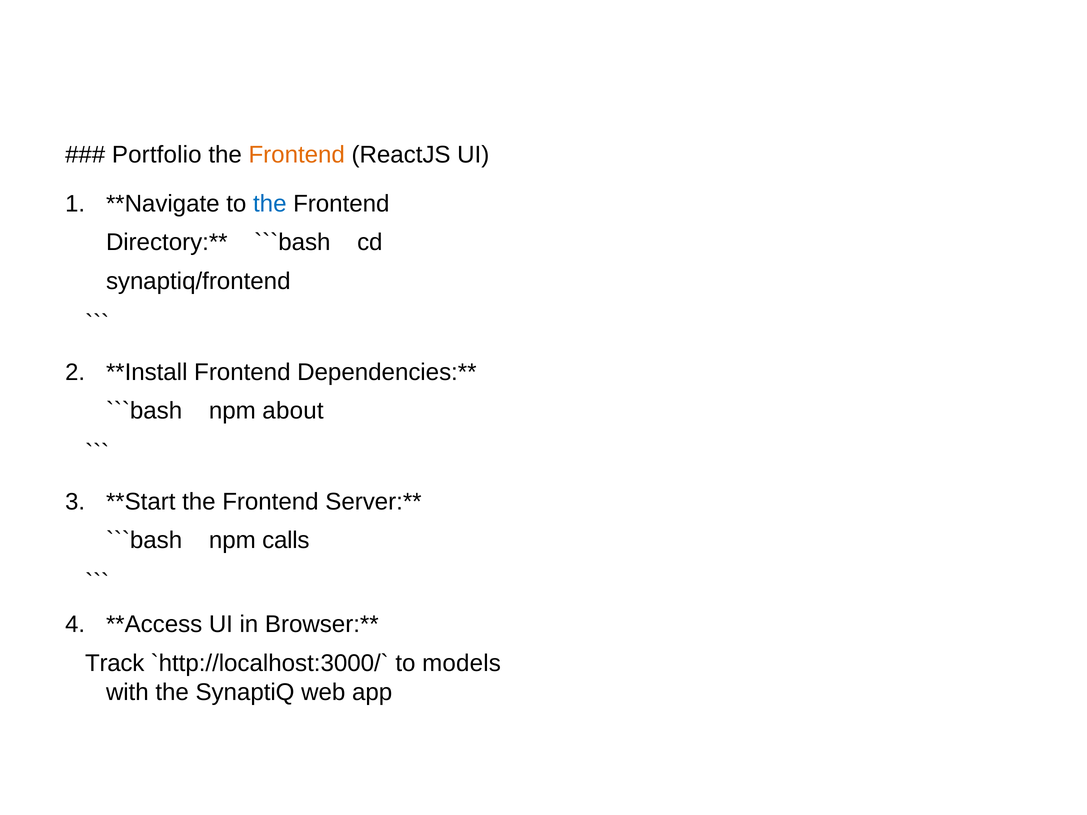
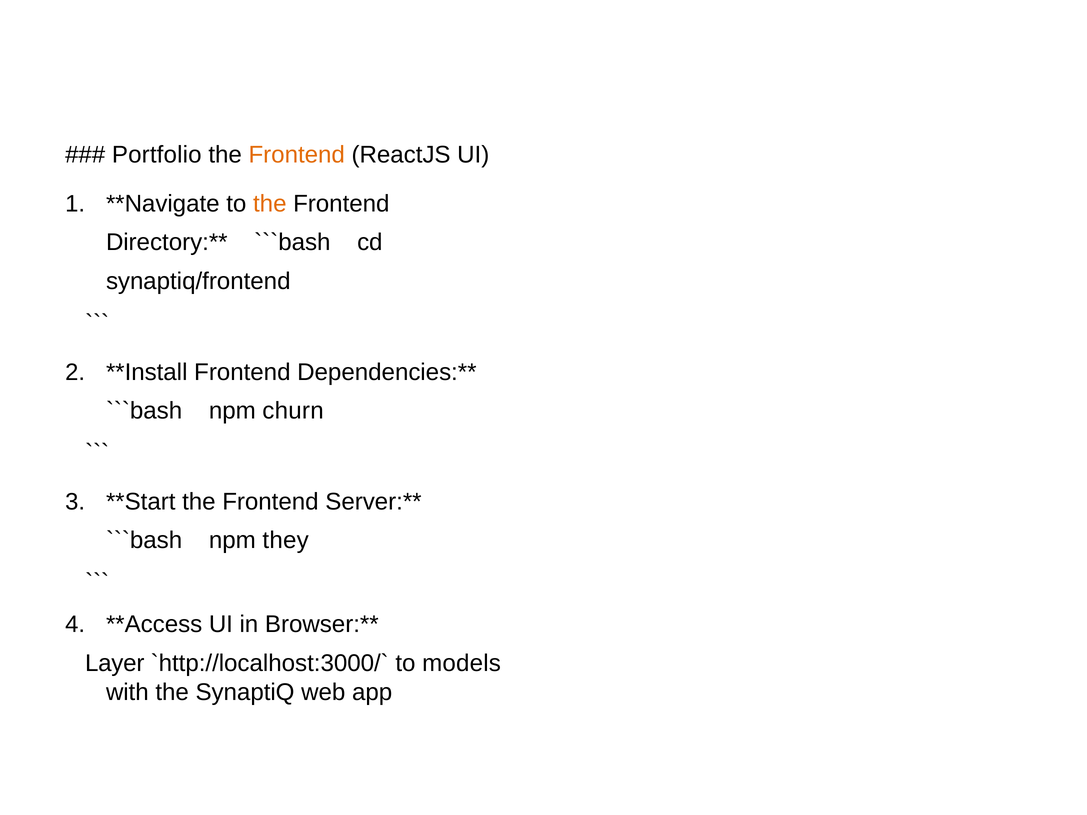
the at (270, 204) colour: blue -> orange
about: about -> churn
calls: calls -> they
Track: Track -> Layer
